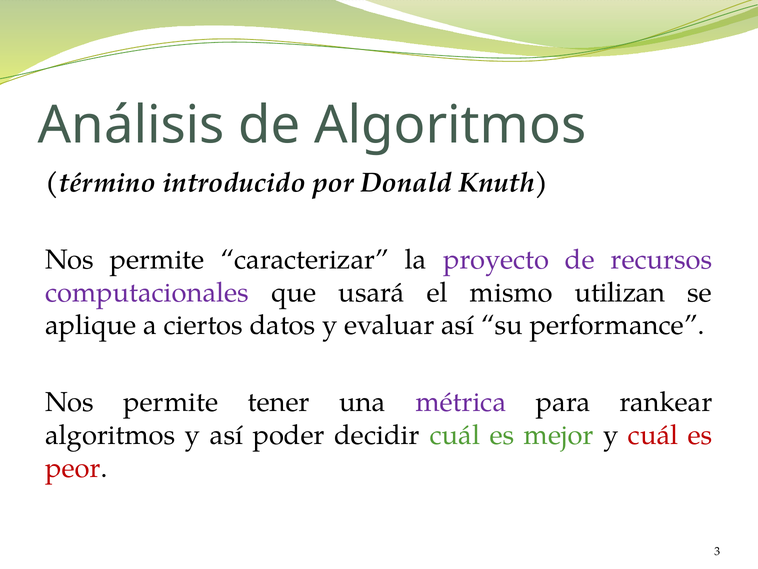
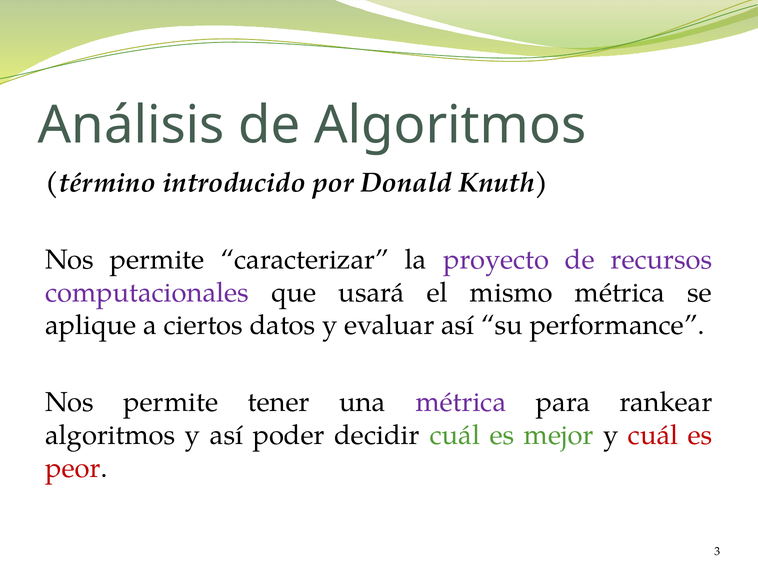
mismo utilizan: utilizan -> métrica
